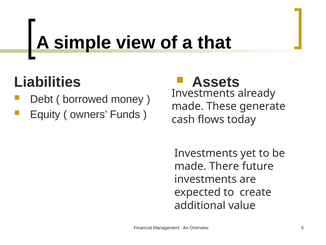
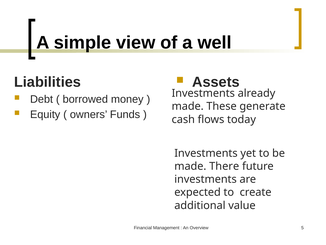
that: that -> well
